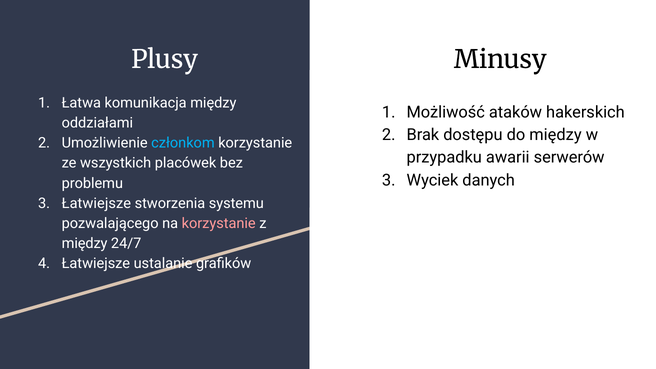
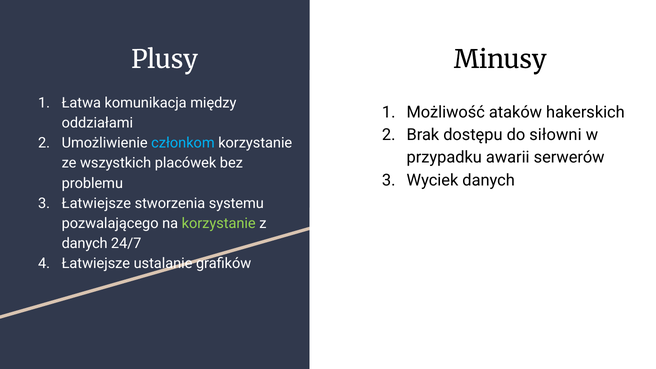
do między: między -> siłowni
korzystanie at (219, 223) colour: pink -> light green
między at (85, 244): między -> danych
